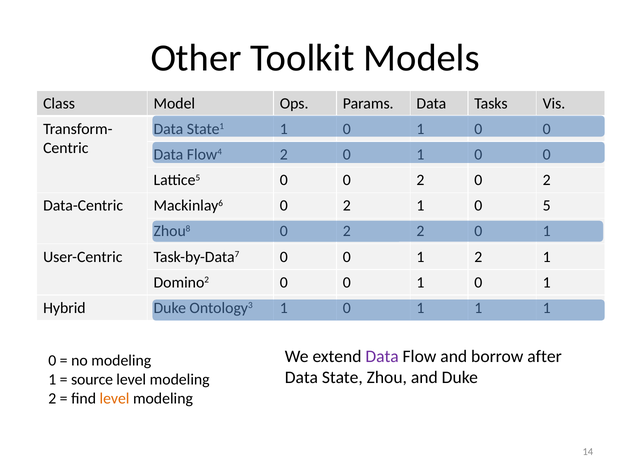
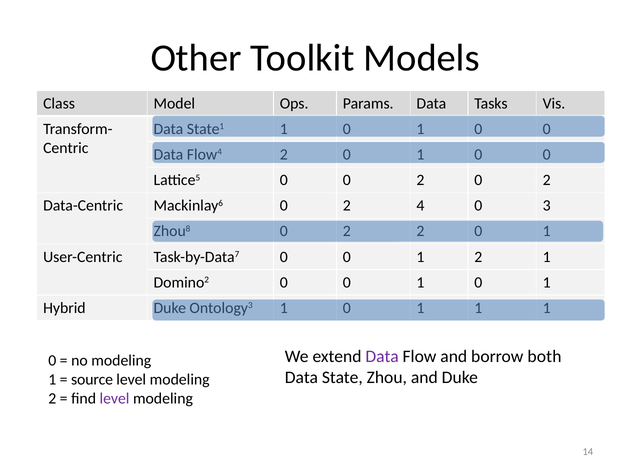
0 2 1: 1 -> 4
5: 5 -> 3
after: after -> both
level at (115, 399) colour: orange -> purple
